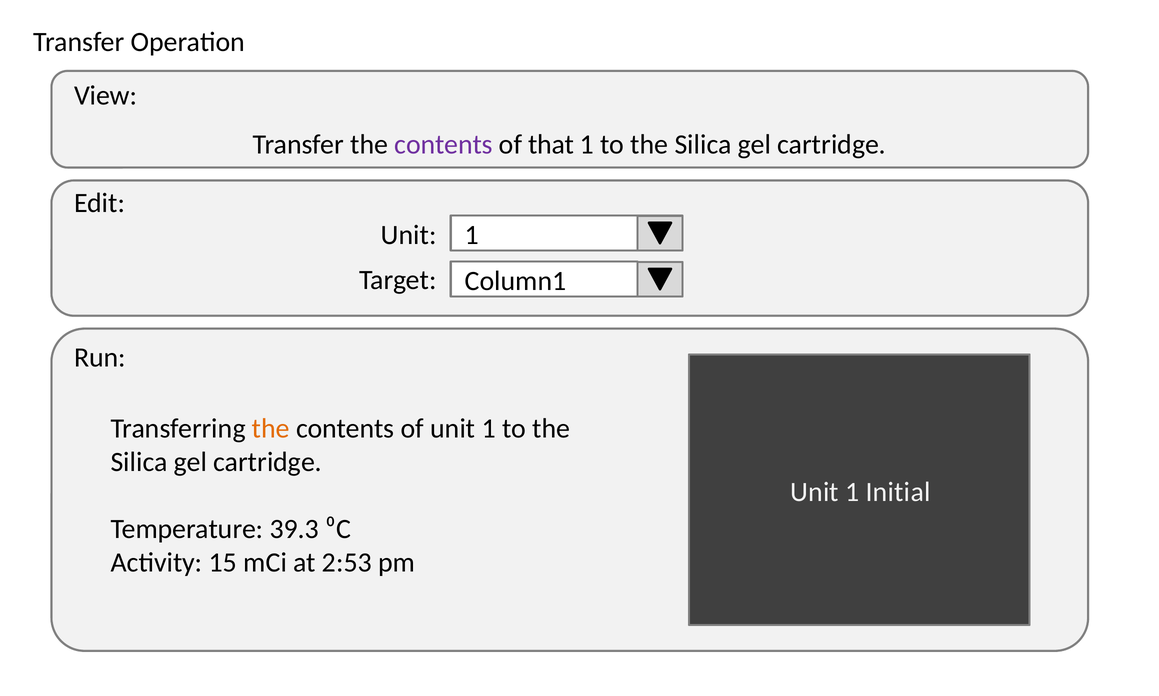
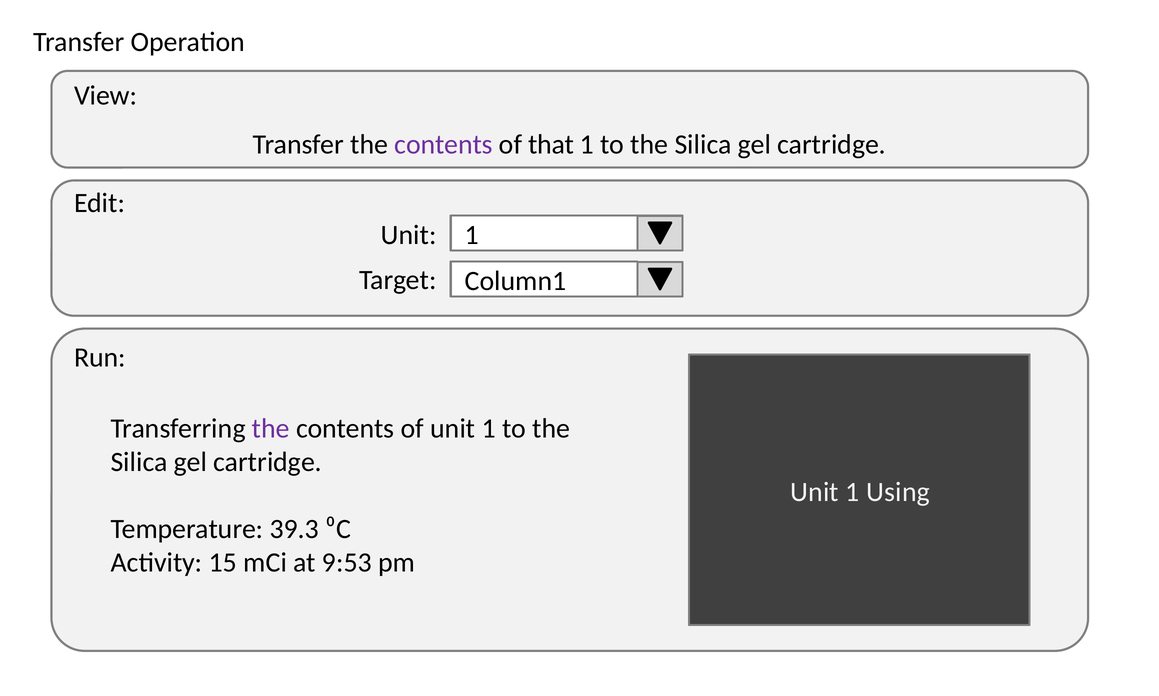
the at (271, 428) colour: orange -> purple
Initial: Initial -> Using
2:53: 2:53 -> 9:53
